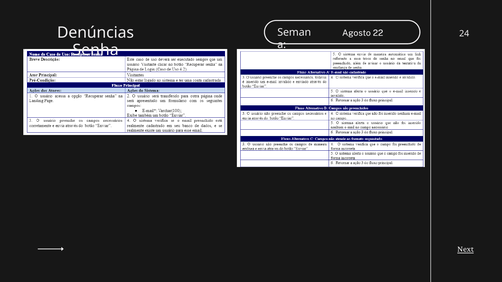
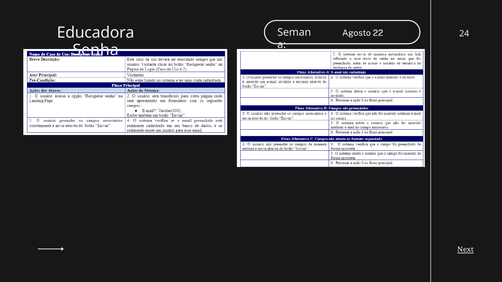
Denúncias: Denúncias -> Educadora
